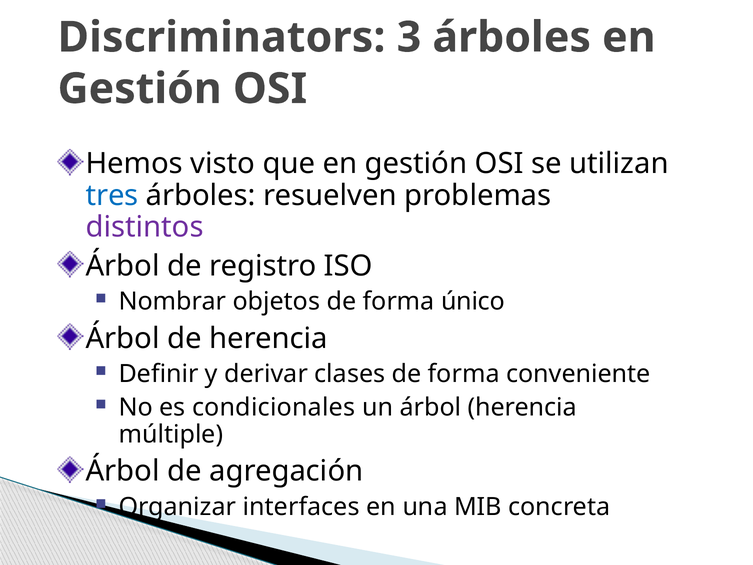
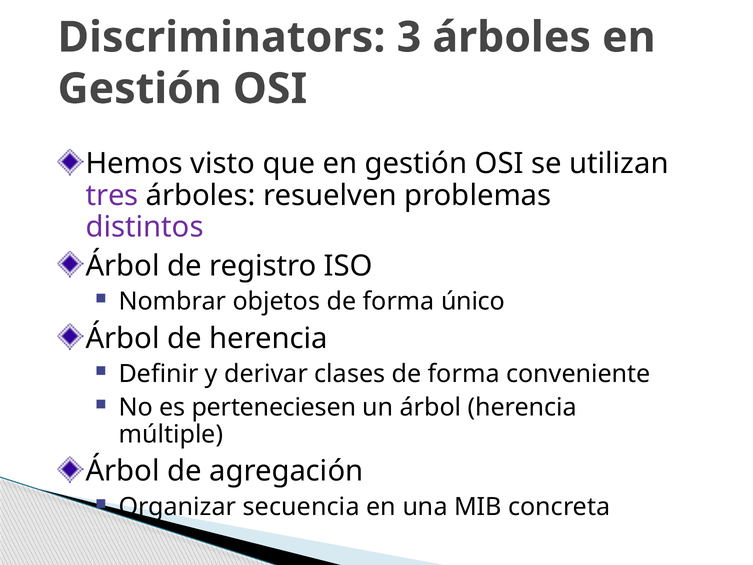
tres colour: blue -> purple
condicionales: condicionales -> perteneciesen
interfaces: interfaces -> secuencia
